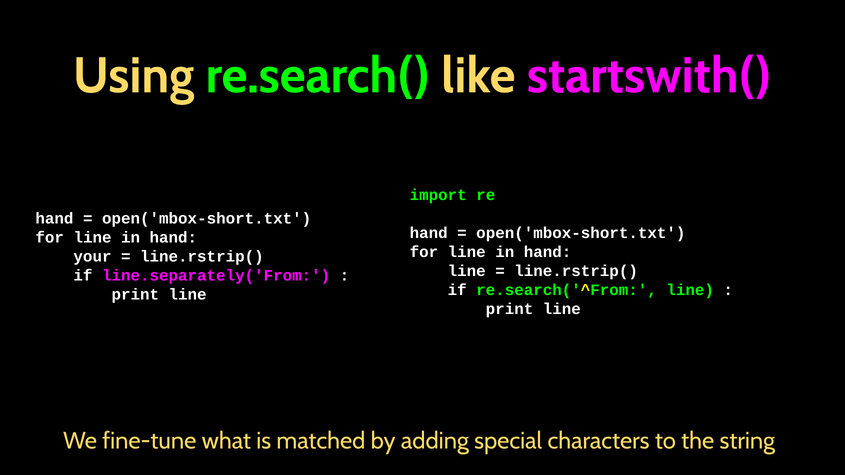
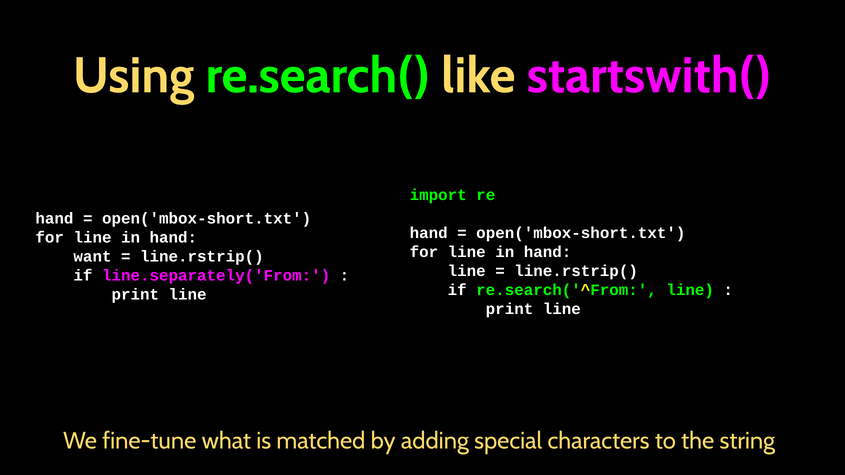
your: your -> want
